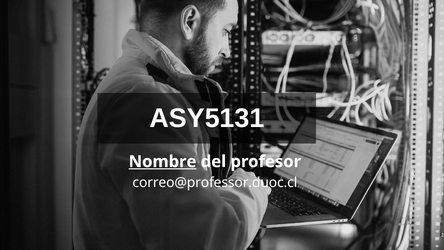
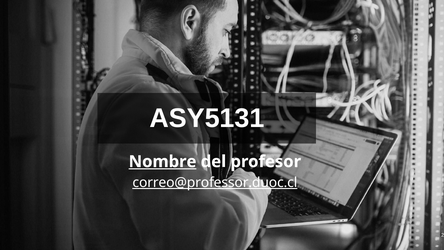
correo@professor.duoc.cl underline: none -> present
